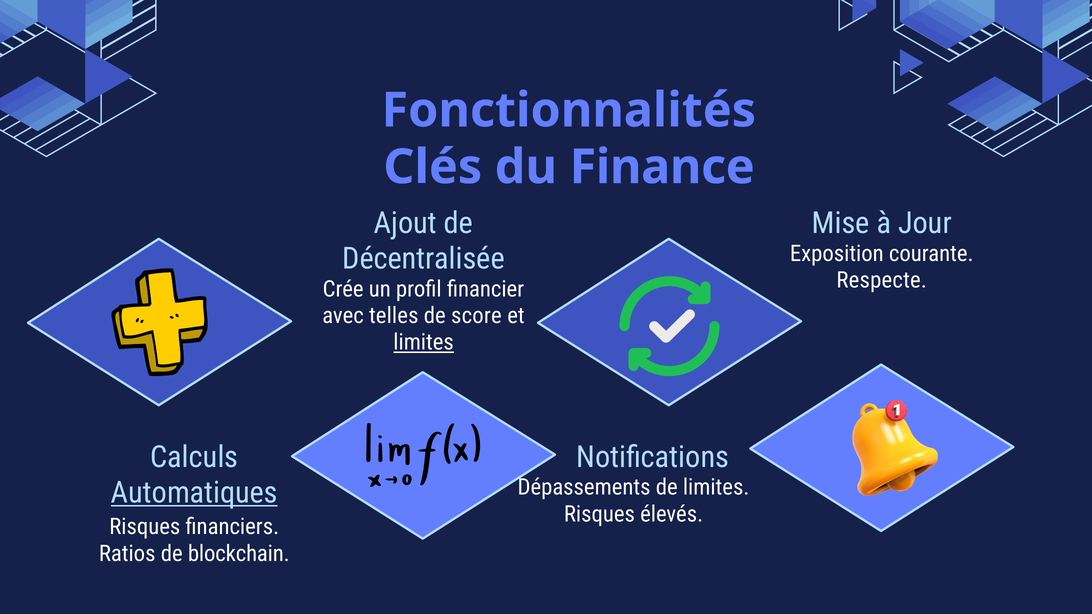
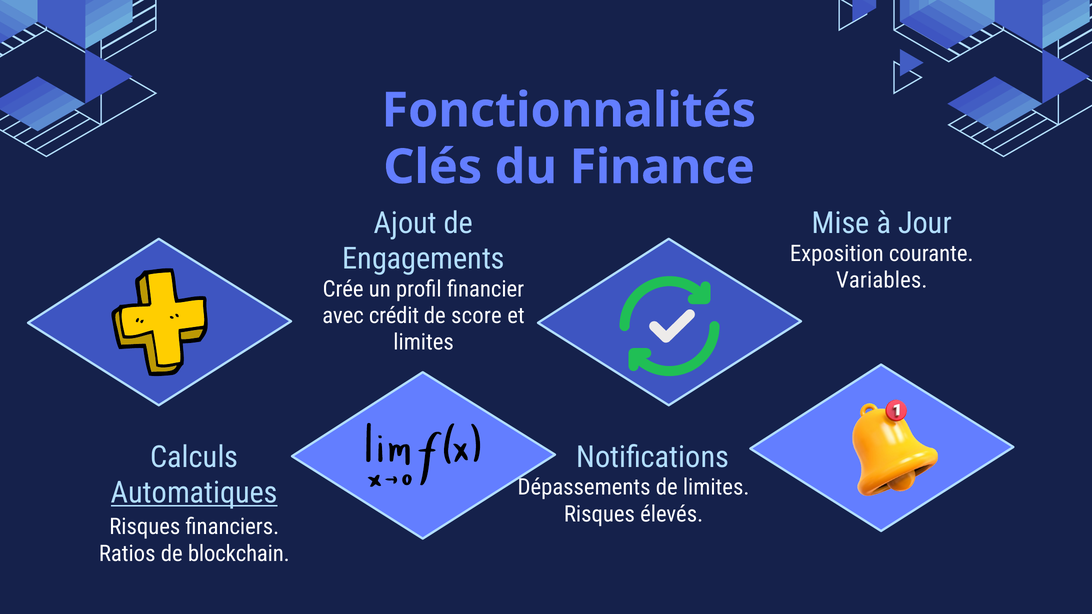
Décentralisée: Décentralisée -> Engagements
Respecte: Respecte -> Variables
telles: telles -> crédit
limites at (424, 343) underline: present -> none
